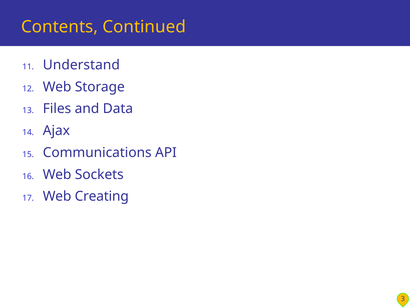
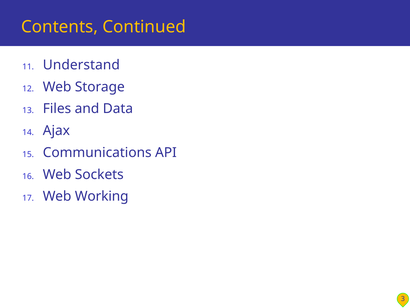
Creating: Creating -> Working
